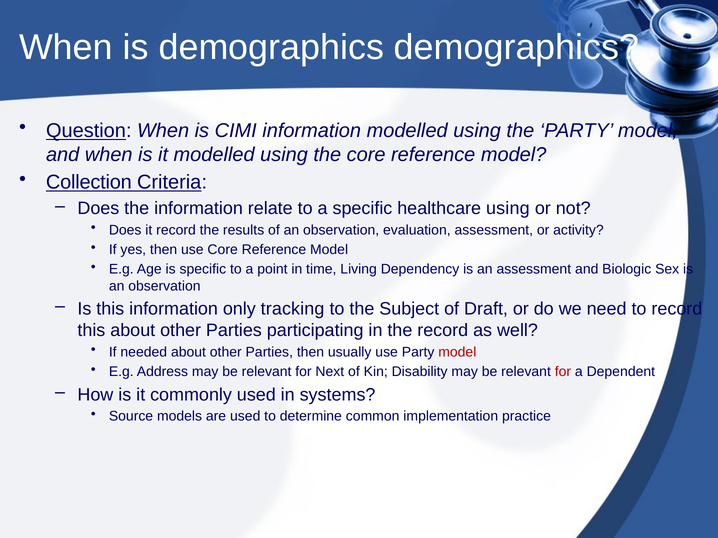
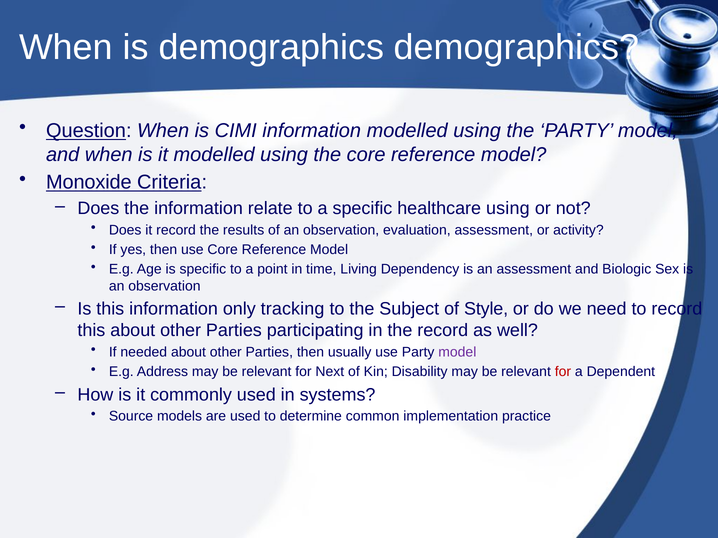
Collection: Collection -> Monoxide
Draft: Draft -> Style
model at (457, 352) colour: red -> purple
